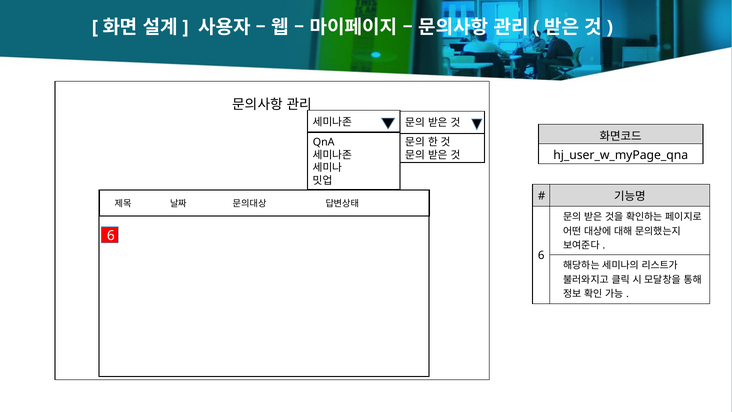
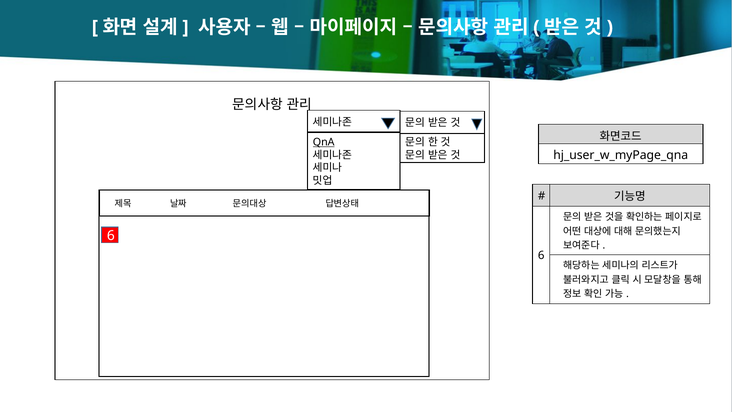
QnA underline: none -> present
